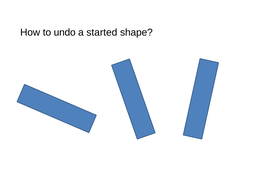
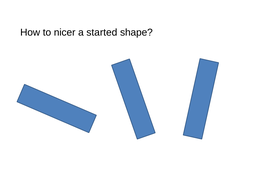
undo: undo -> nicer
